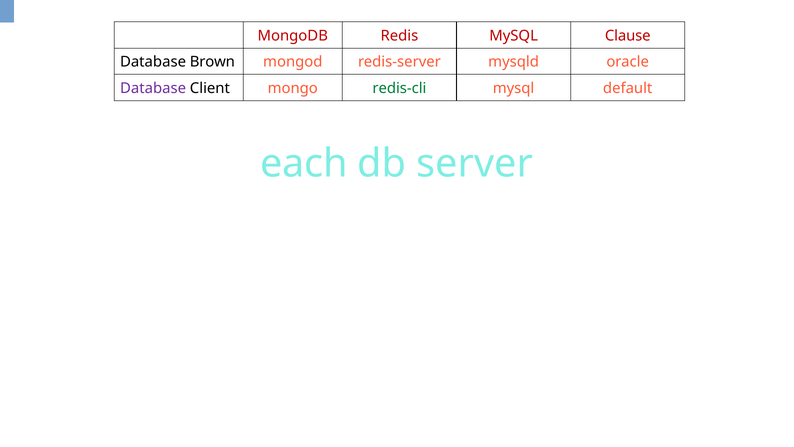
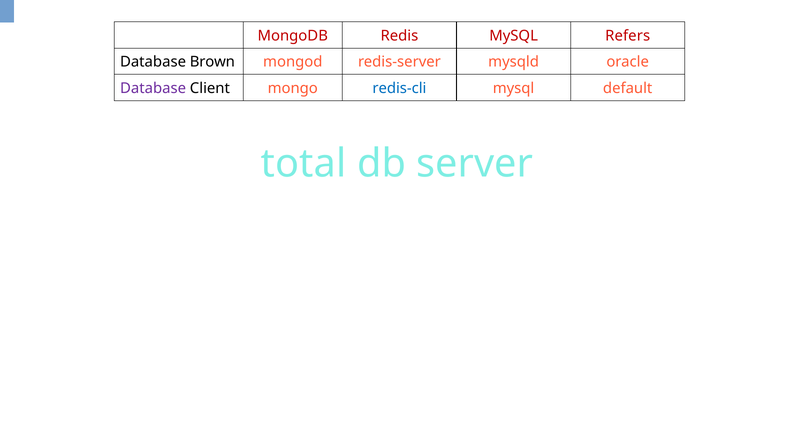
Clause: Clause -> Refers
redis-cli colour: green -> blue
each: each -> total
